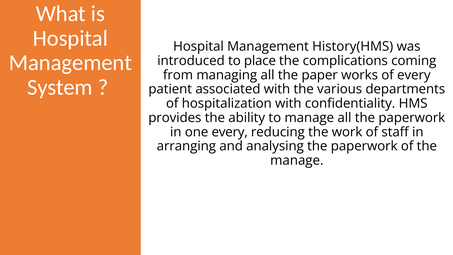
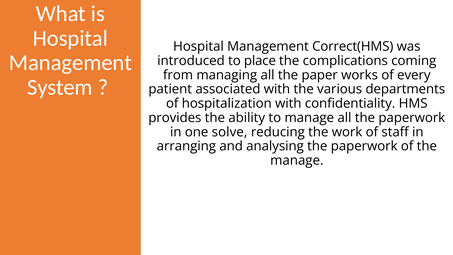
History(HMS: History(HMS -> Correct(HMS
one every: every -> solve
